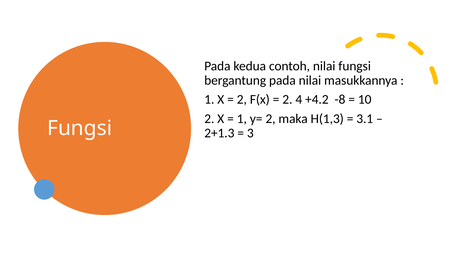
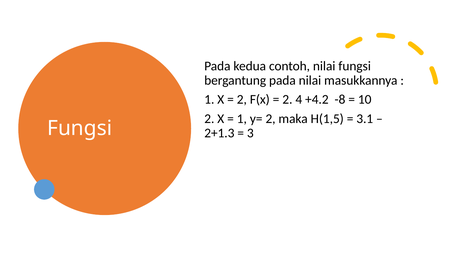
H(1,3: H(1,3 -> H(1,5
